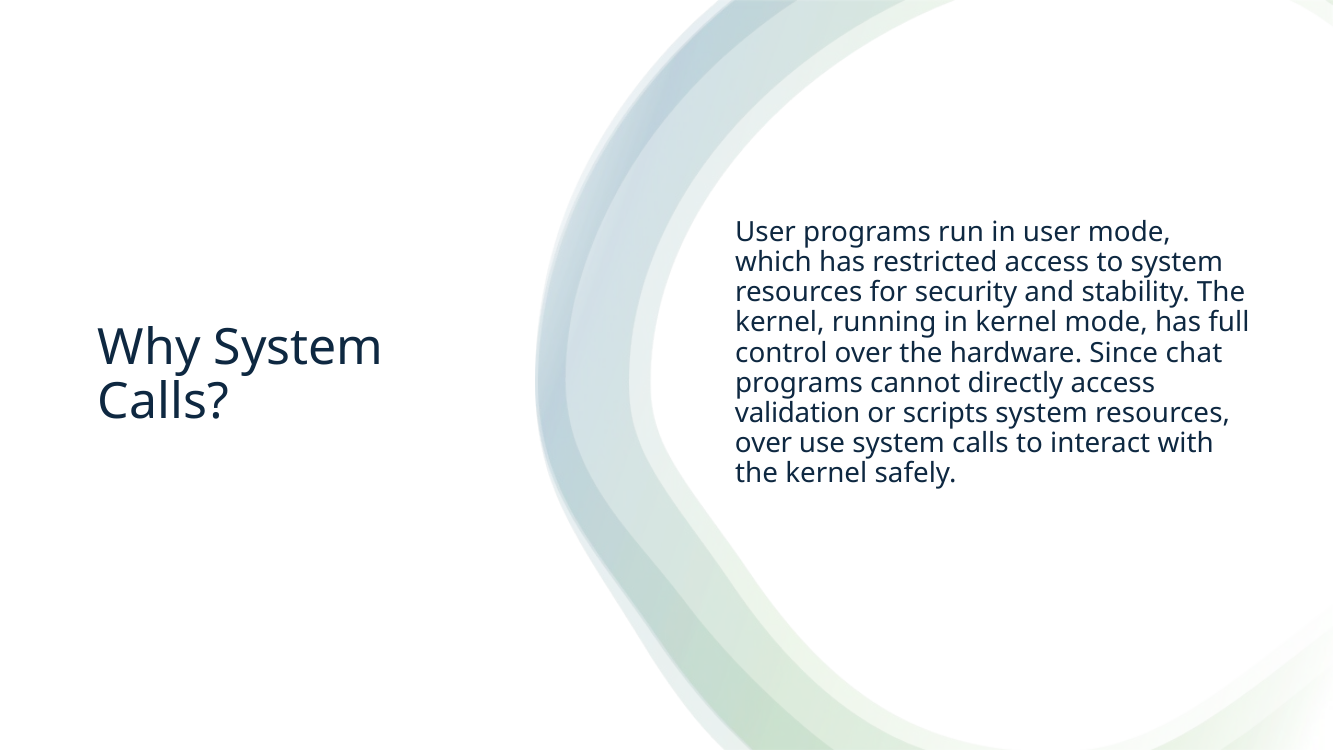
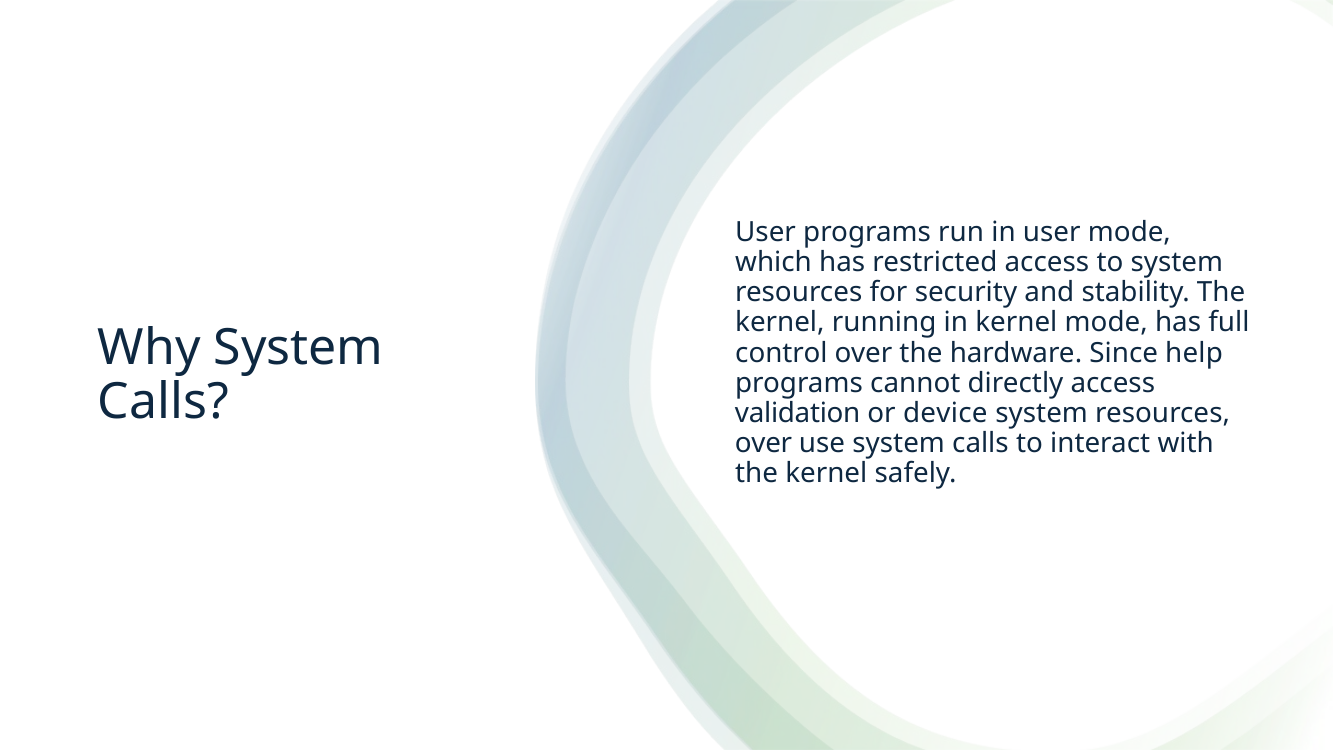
chat: chat -> help
scripts: scripts -> device
